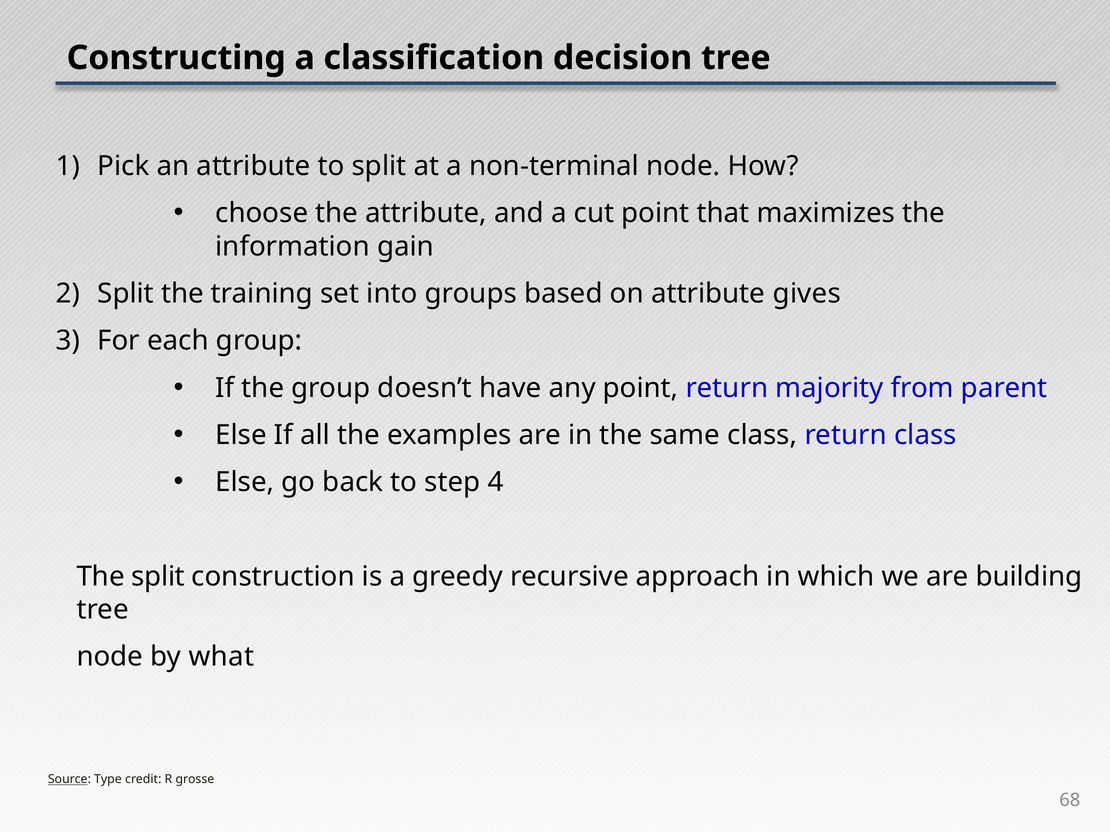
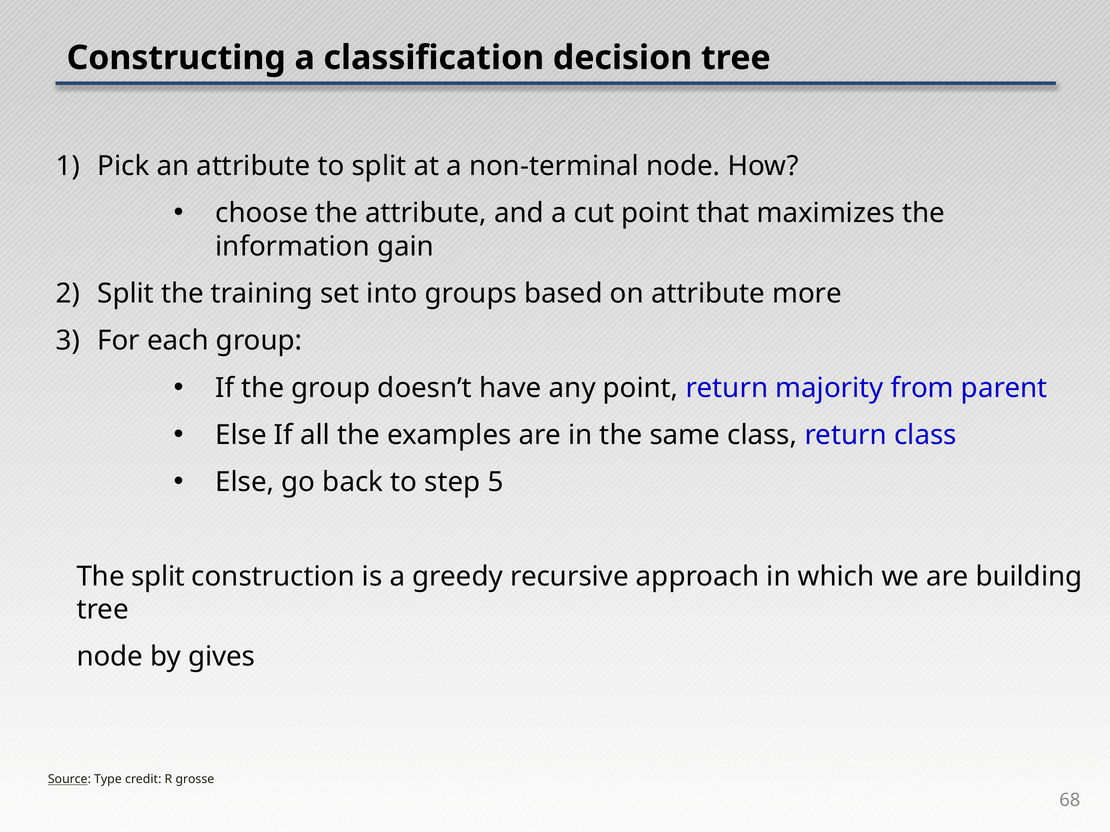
gives: gives -> more
4: 4 -> 5
what: what -> gives
